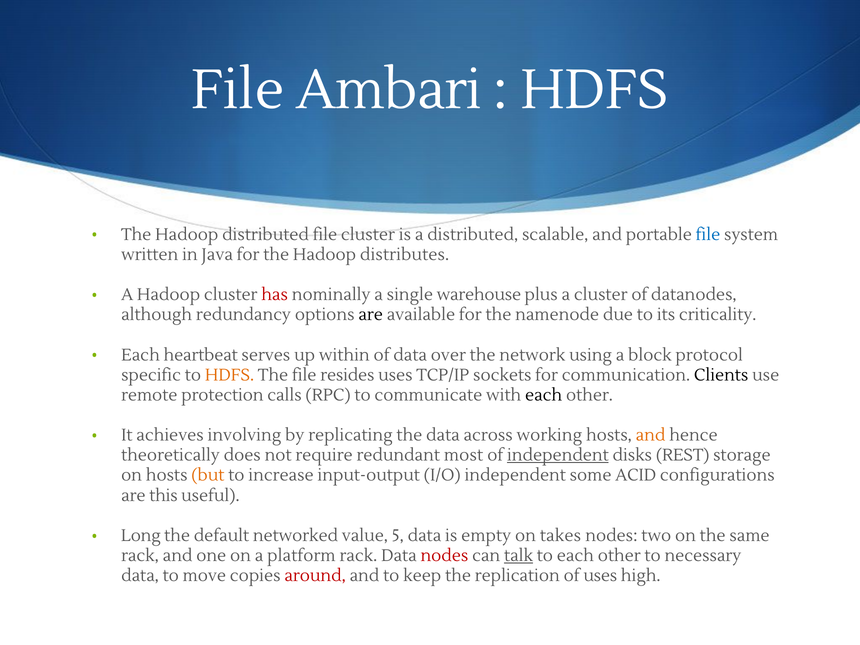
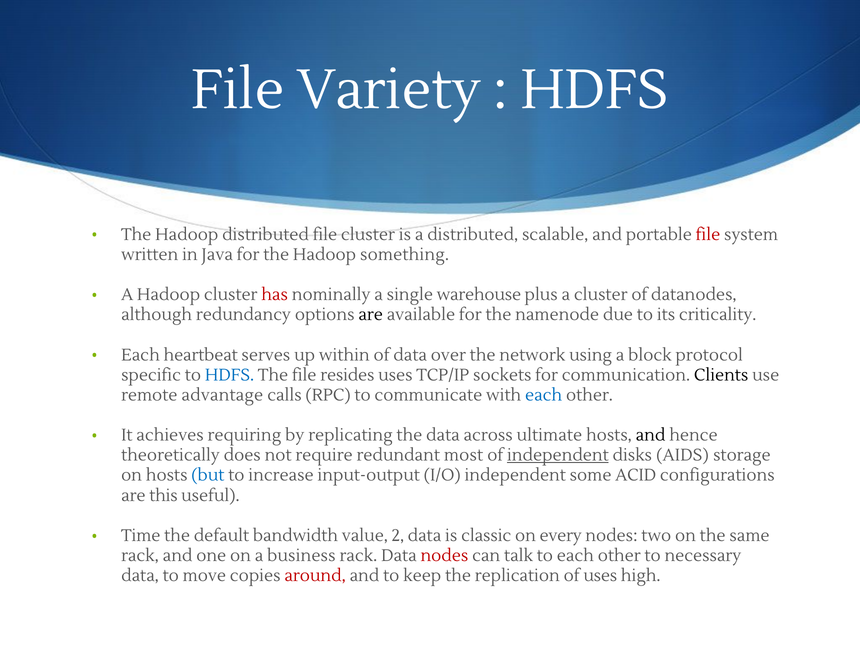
Ambari: Ambari -> Variety
file at (708, 235) colour: blue -> red
distributes: distributes -> something
HDFS at (230, 375) colour: orange -> blue
protection: protection -> advantage
each at (544, 395) colour: black -> blue
involving: involving -> requiring
working: working -> ultimate
and at (651, 435) colour: orange -> black
REST: REST -> AIDS
but colour: orange -> blue
Long: Long -> Time
networked: networked -> bandwidth
5: 5 -> 2
empty: empty -> classic
takes: takes -> every
platform: platform -> business
talk underline: present -> none
